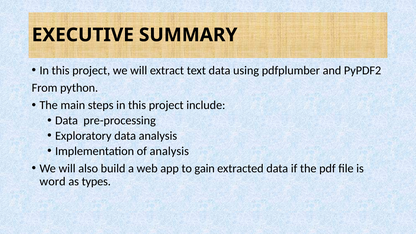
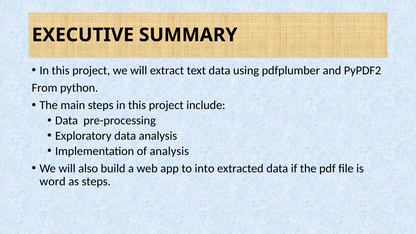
gain: gain -> into
as types: types -> steps
